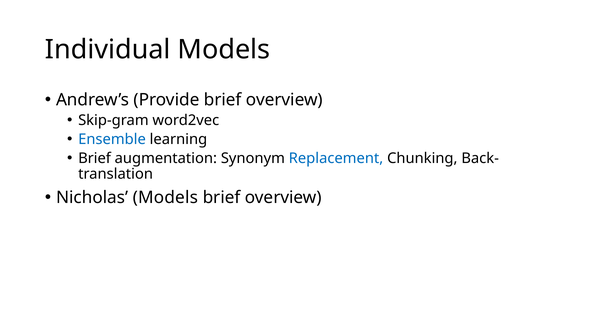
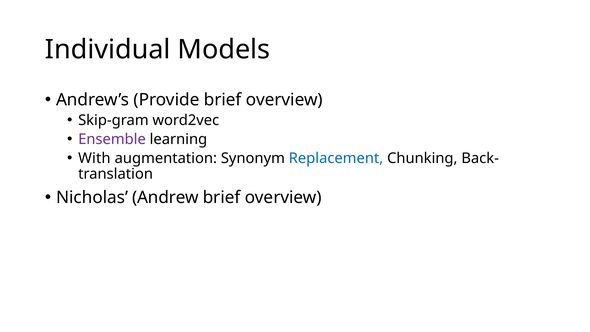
Ensemble colour: blue -> purple
Brief at (95, 158): Brief -> With
Nicholas Models: Models -> Andrew
